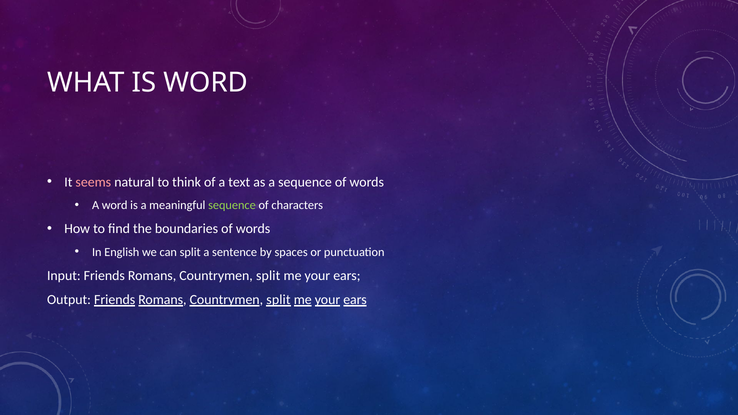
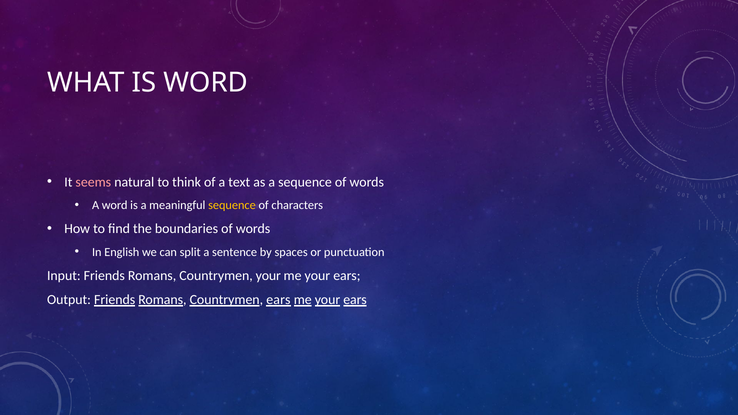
sequence at (232, 205) colour: light green -> yellow
split at (268, 276): split -> your
split at (278, 300): split -> ears
